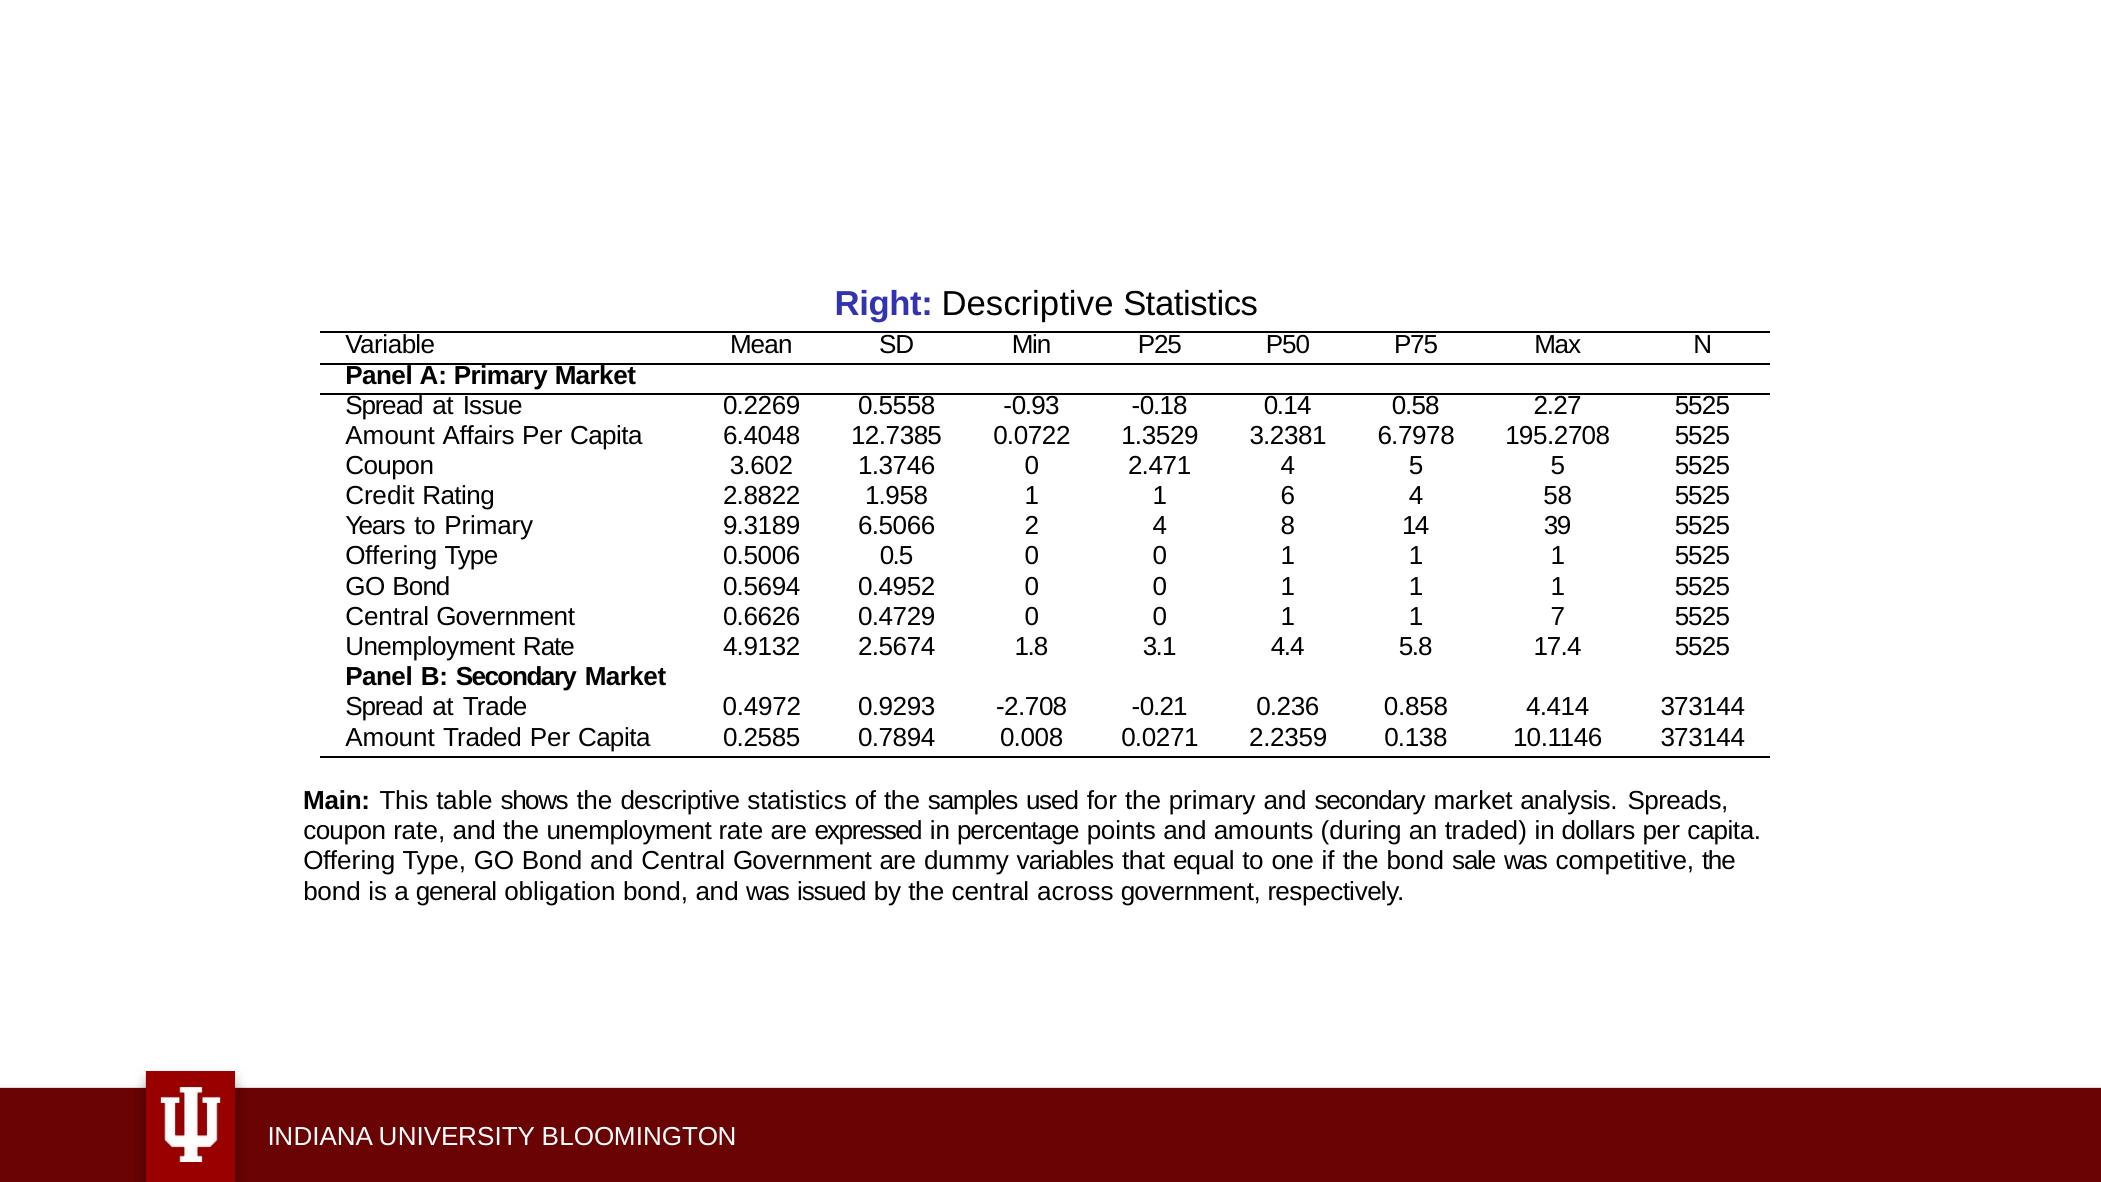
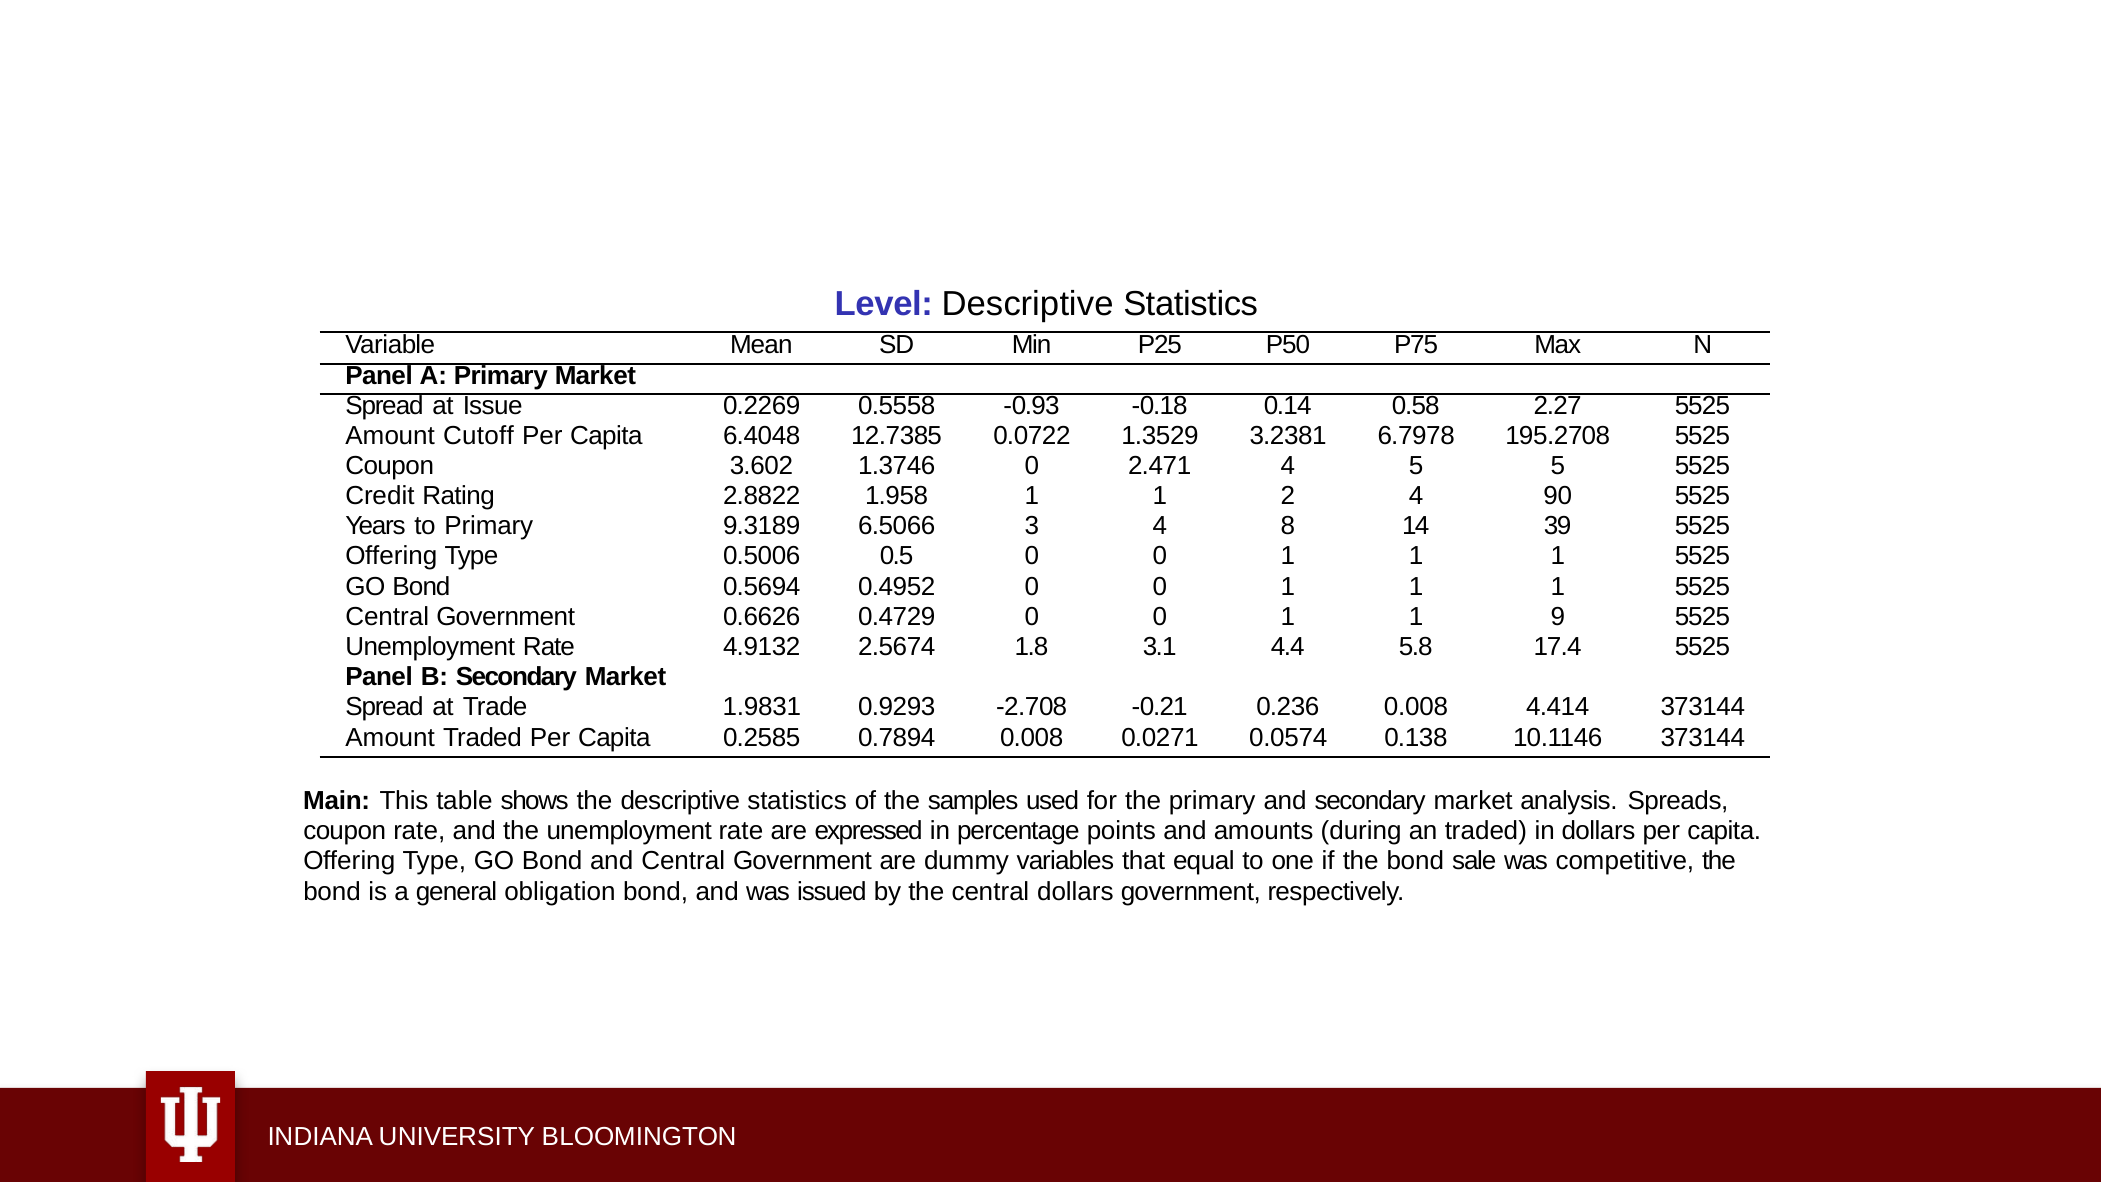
Right: Right -> Level
Affairs: Affairs -> Cutoff
6: 6 -> 2
58: 58 -> 90
2: 2 -> 3
7: 7 -> 9
0.4972: 0.4972 -> 1.9831
0.236 0.858: 0.858 -> 0.008
2.2359: 2.2359 -> 0.0574
central across: across -> dollars
